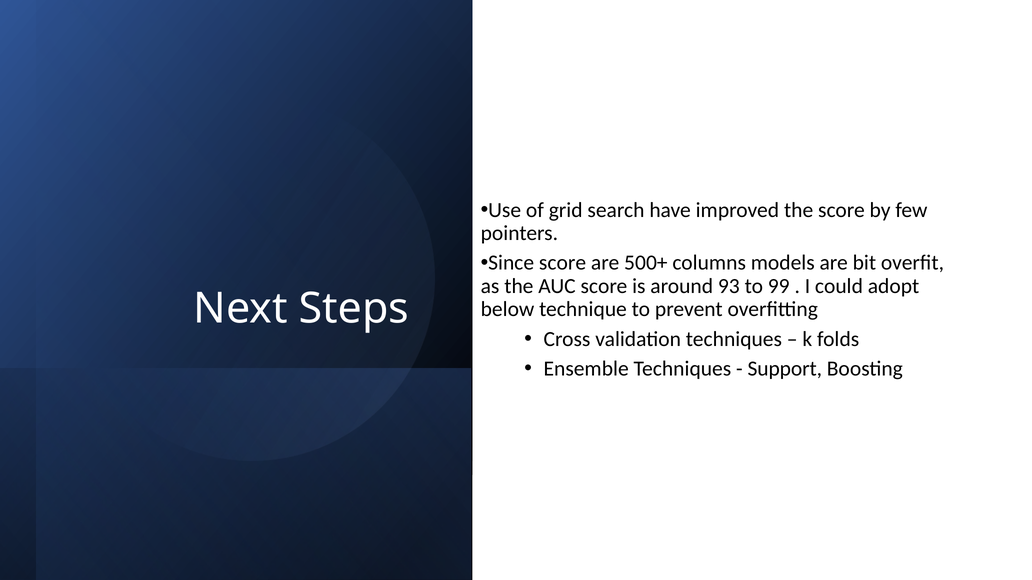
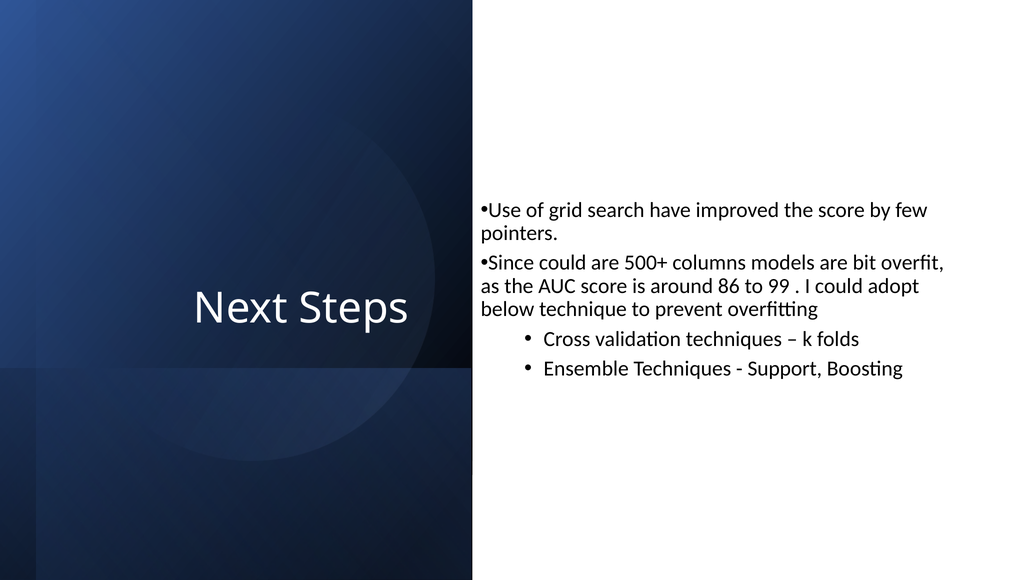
Since score: score -> could
93: 93 -> 86
